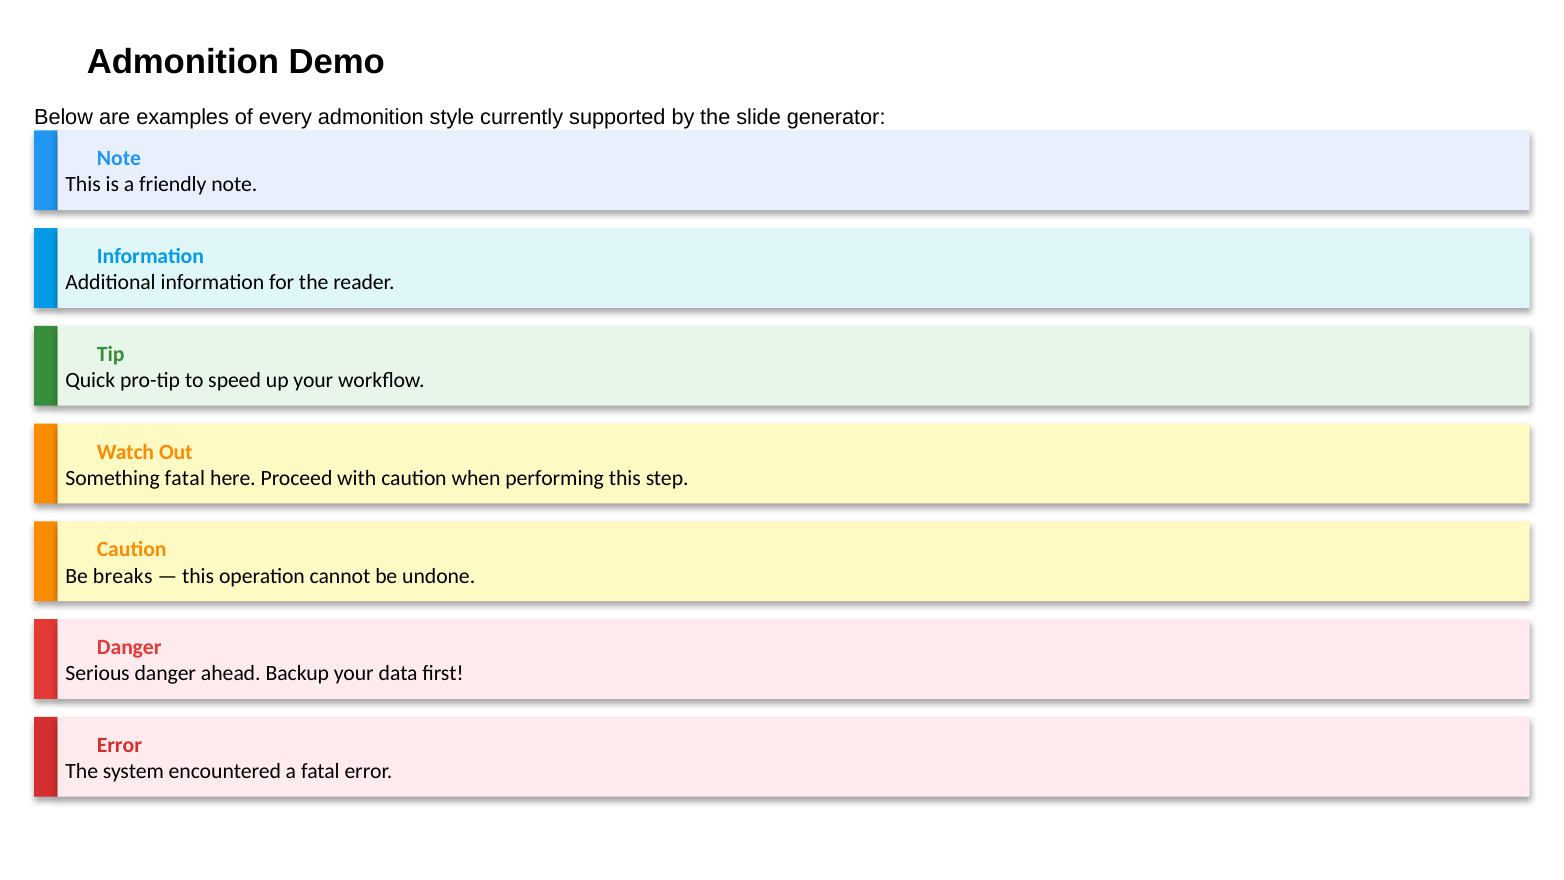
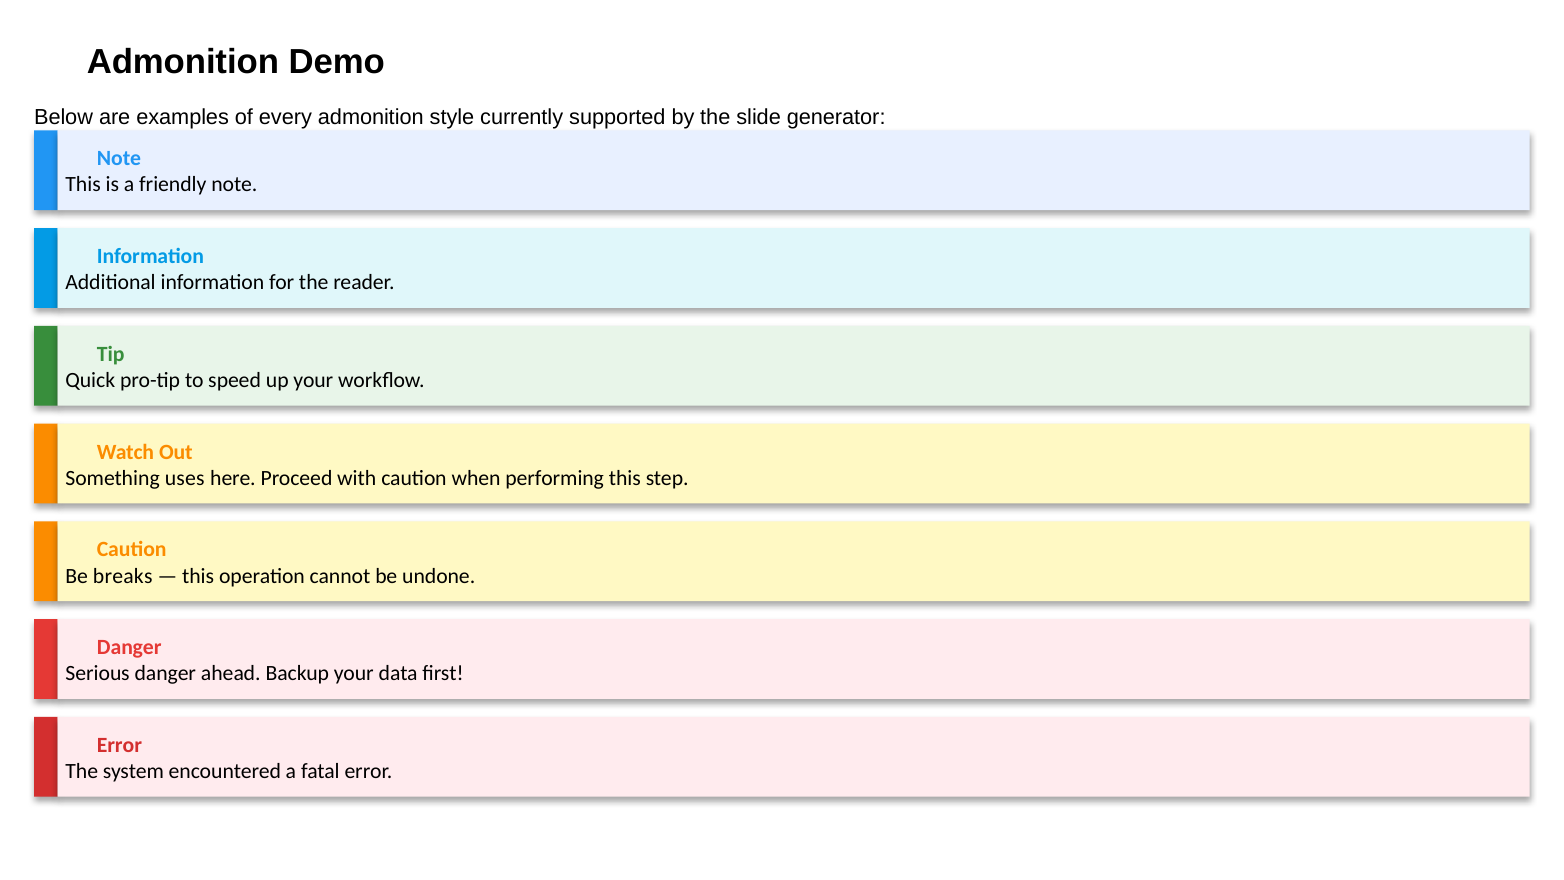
Something fatal: fatal -> uses
